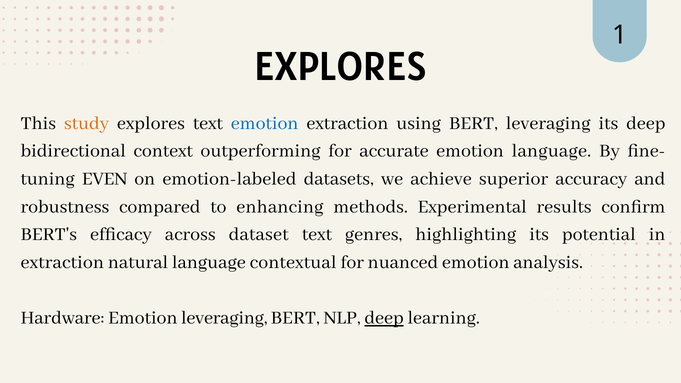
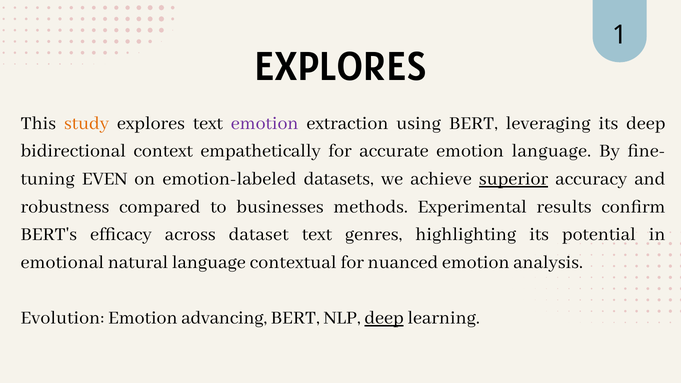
emotion at (265, 123) colour: blue -> purple
outperforming: outperforming -> empathetically
superior underline: none -> present
enhancing: enhancing -> businesses
extraction at (62, 262): extraction -> emotional
Hardware: Hardware -> Evolution
Emotion leveraging: leveraging -> advancing
